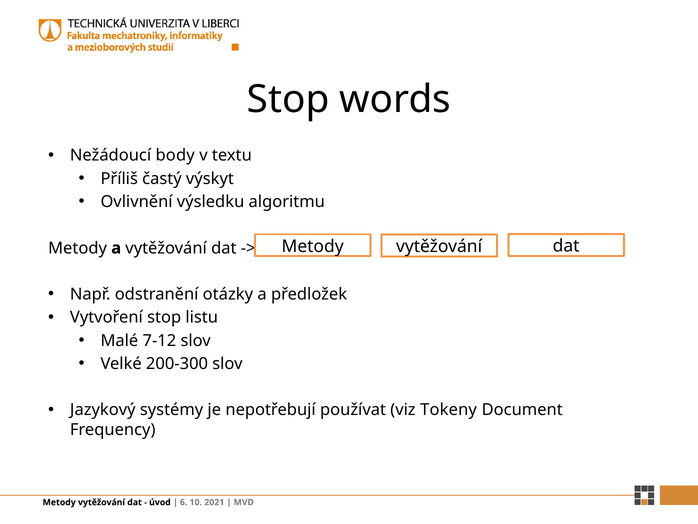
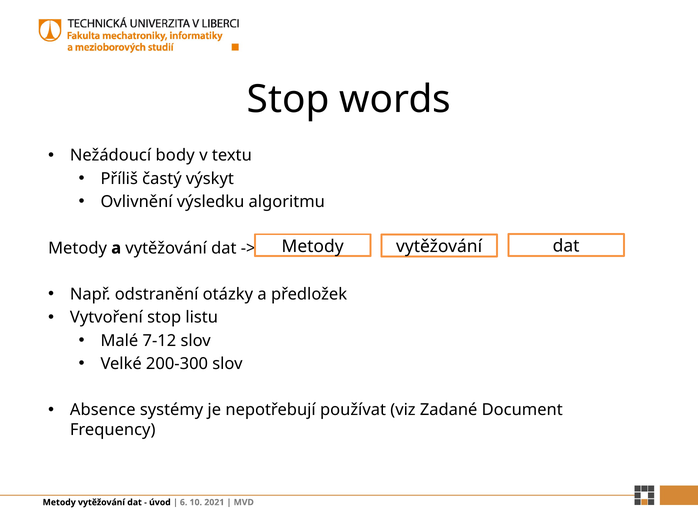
Jazykový: Jazykový -> Absence
Tokeny: Tokeny -> Zadané
